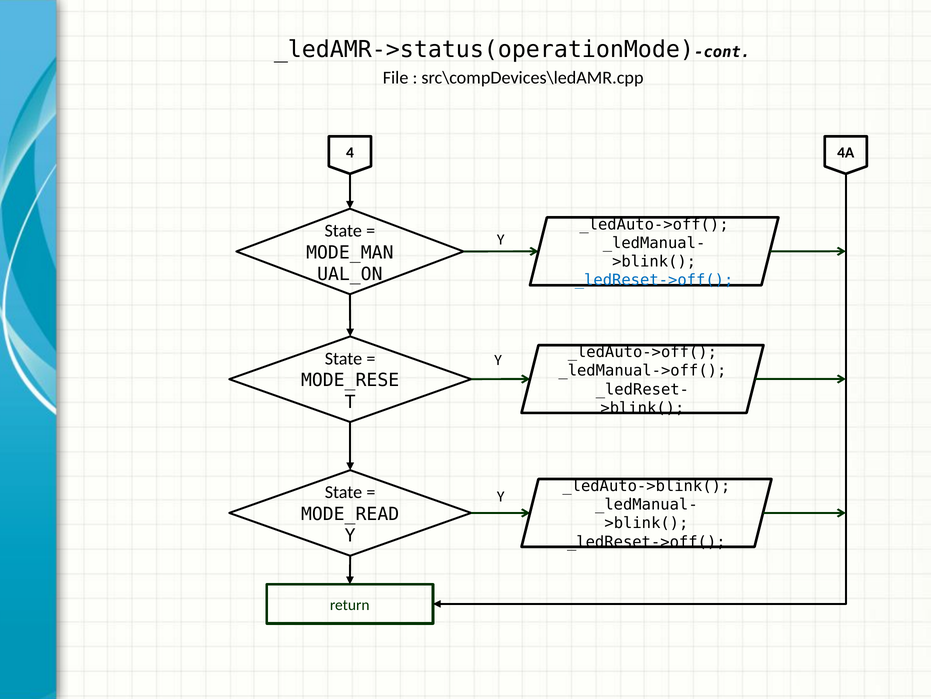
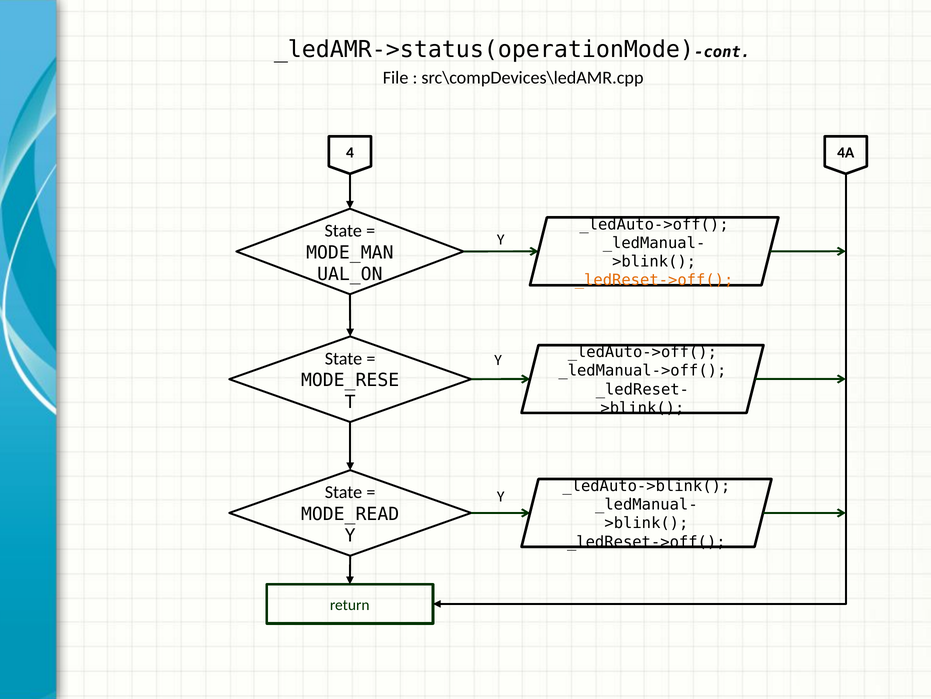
_ledReset->off( at (654, 280) colour: blue -> orange
